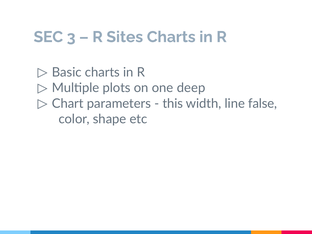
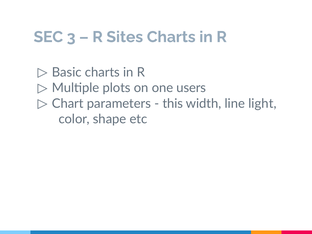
deep: deep -> users
false: false -> light
